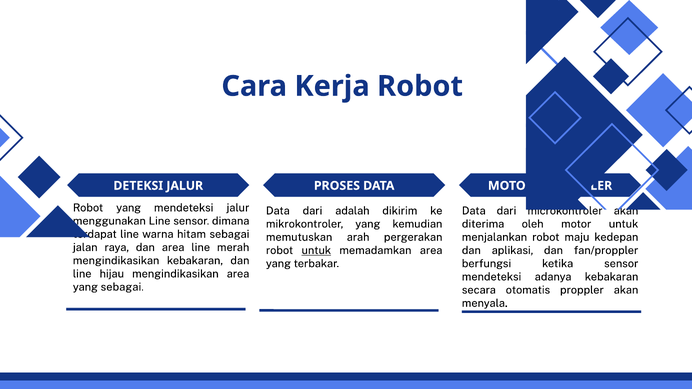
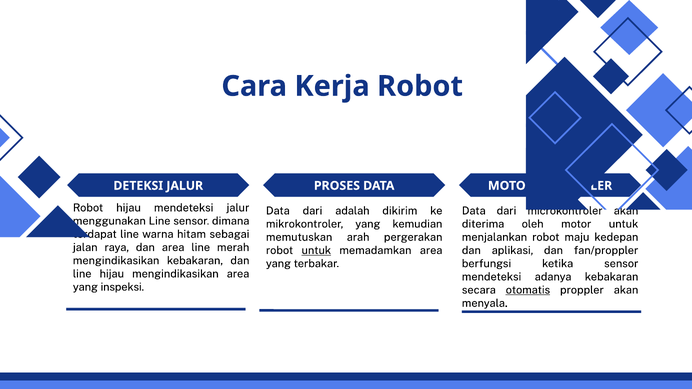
yang at (129, 208): yang -> hijau
yang sebagai: sebagai -> inspeksi
otomatis underline: none -> present
